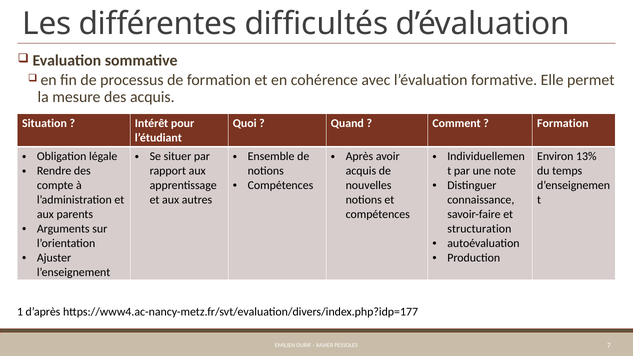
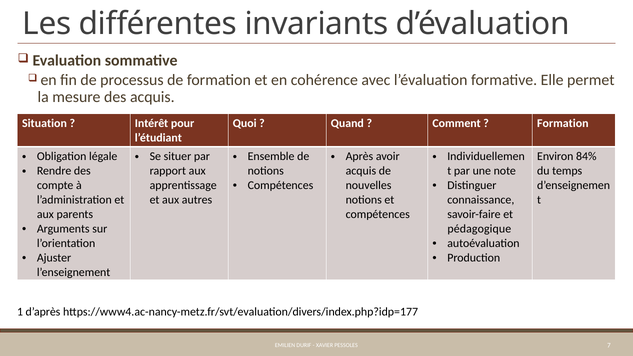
difficultés: difficultés -> invariants
13%: 13% -> 84%
structuration: structuration -> pédagogique
